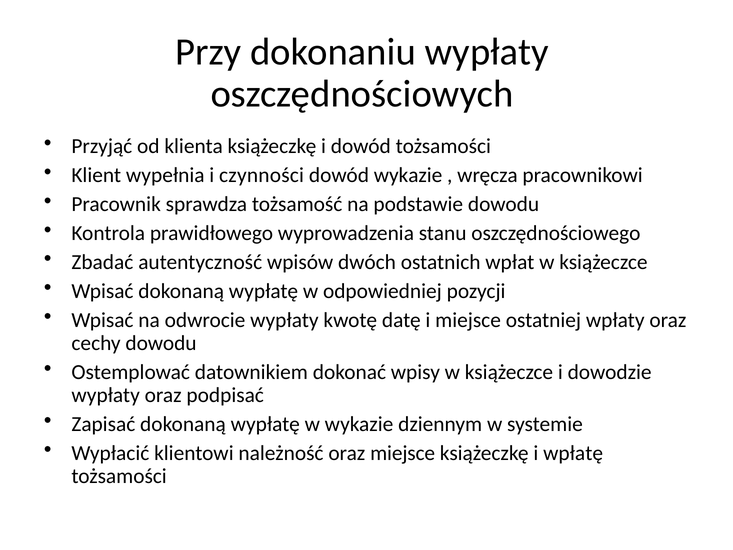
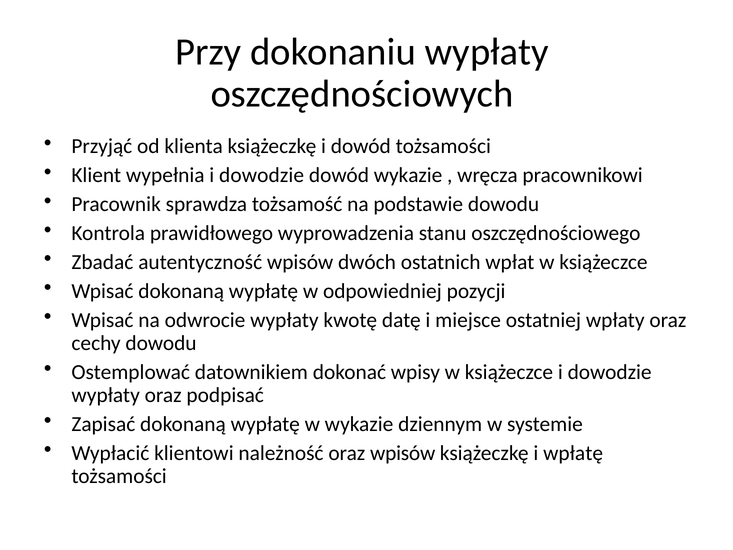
wypełnia i czynności: czynności -> dowodzie
oraz miejsce: miejsce -> wpisów
